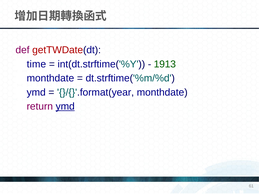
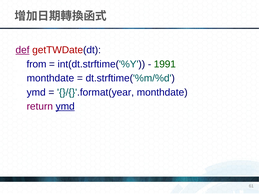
def underline: none -> present
time: time -> from
1913: 1913 -> 1991
